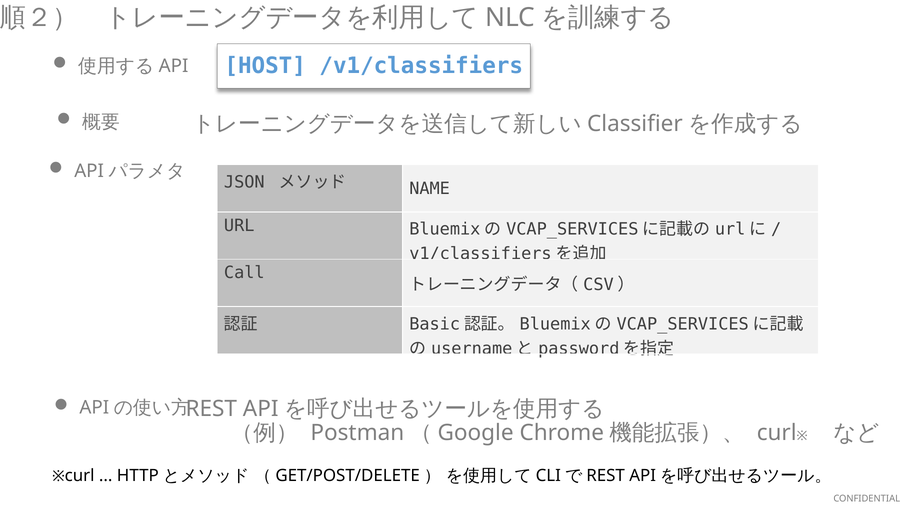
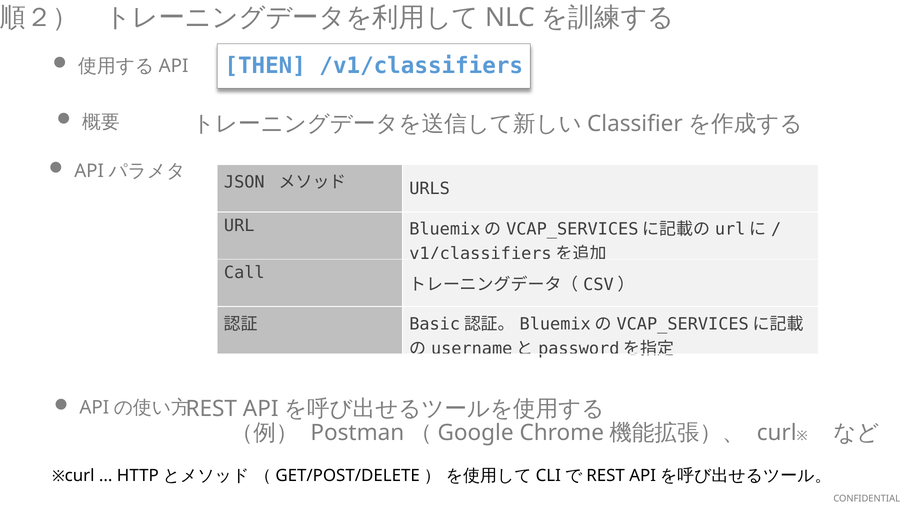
HOST: HOST -> THEN
NAME: NAME -> URLS
